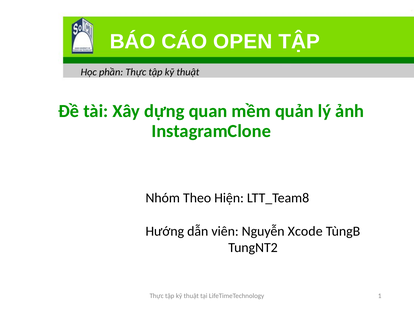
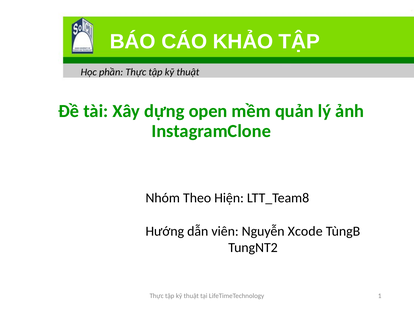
OPEN: OPEN -> KHẢO
quan: quan -> open
